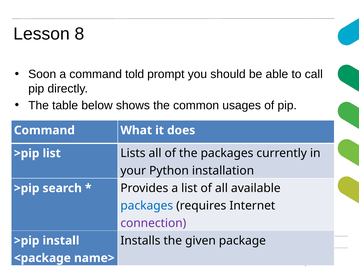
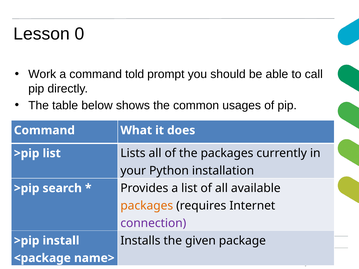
8: 8 -> 0
Soon: Soon -> Work
packages at (147, 206) colour: blue -> orange
